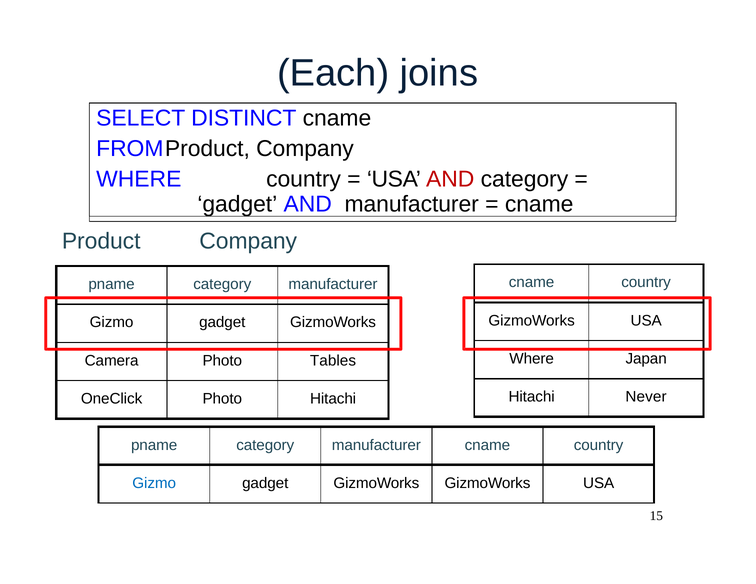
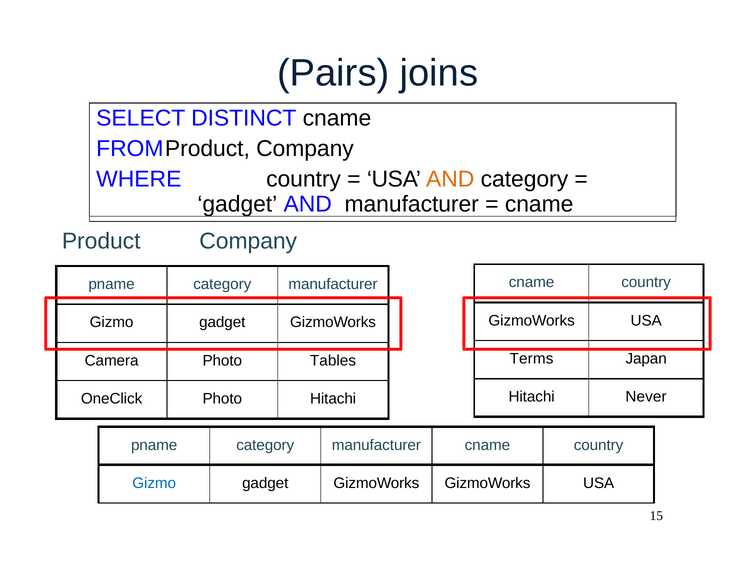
Each: Each -> Pairs
AND at (450, 179) colour: red -> orange
Where at (532, 359): Where -> Terms
